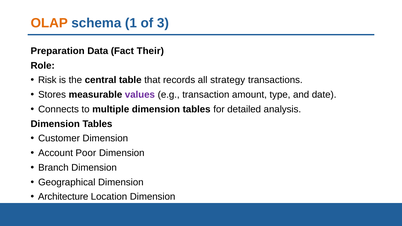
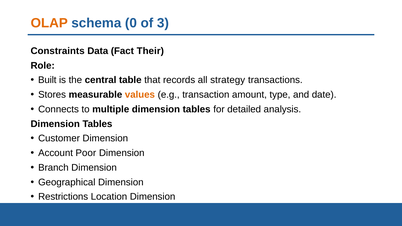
1: 1 -> 0
Preparation: Preparation -> Constraints
Risk: Risk -> Built
values colour: purple -> orange
Architecture: Architecture -> Restrictions
